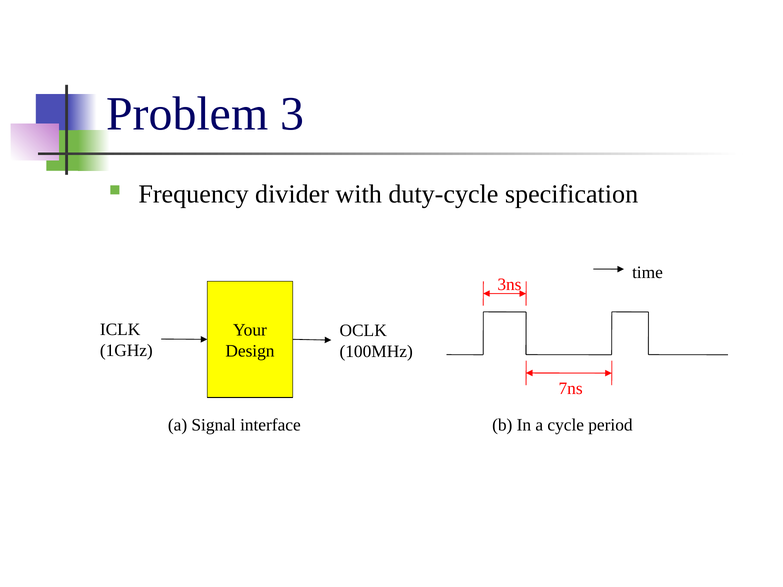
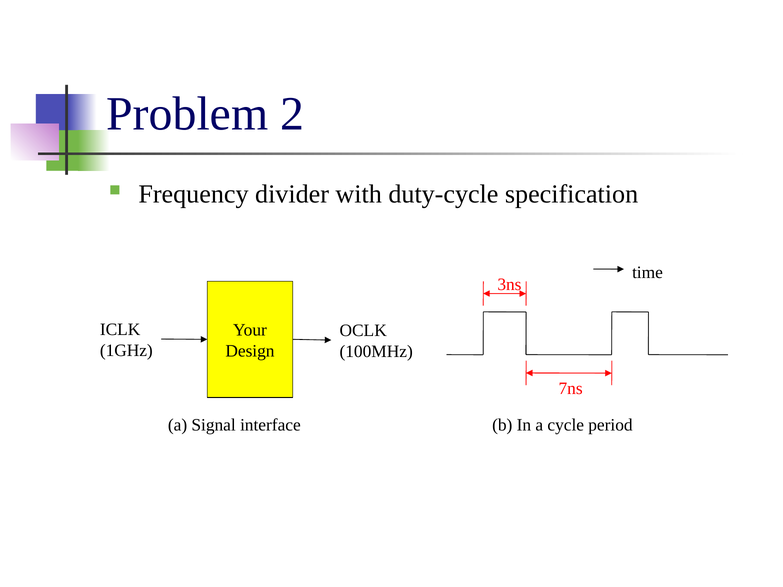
3: 3 -> 2
